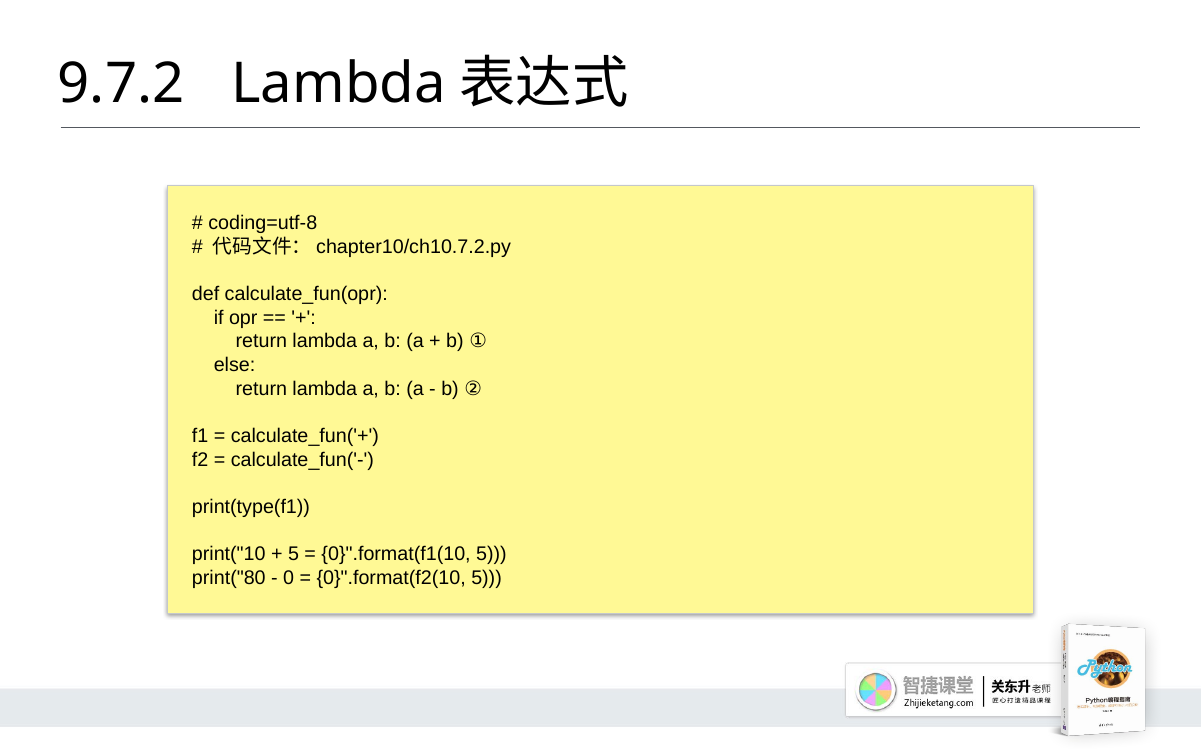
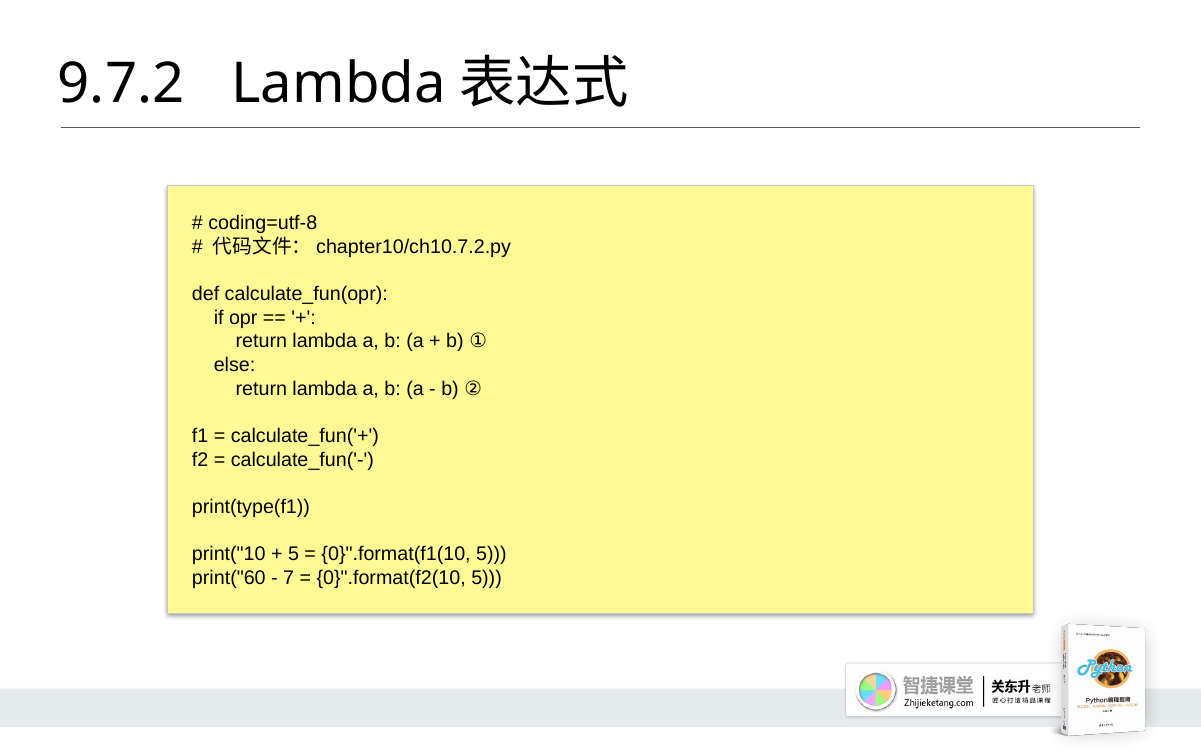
print("80: print("80 -> print("60
0: 0 -> 7
